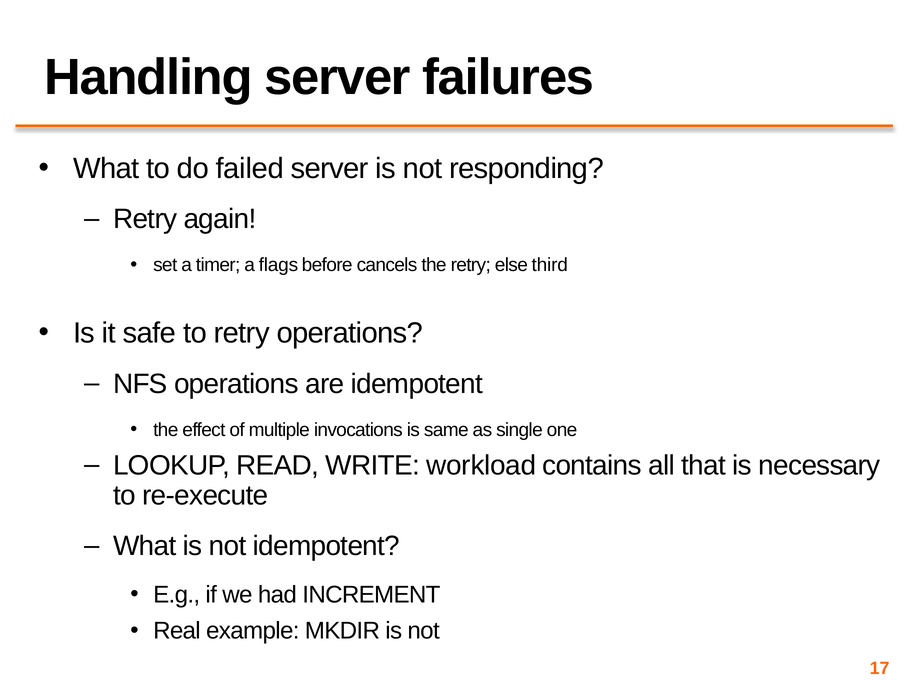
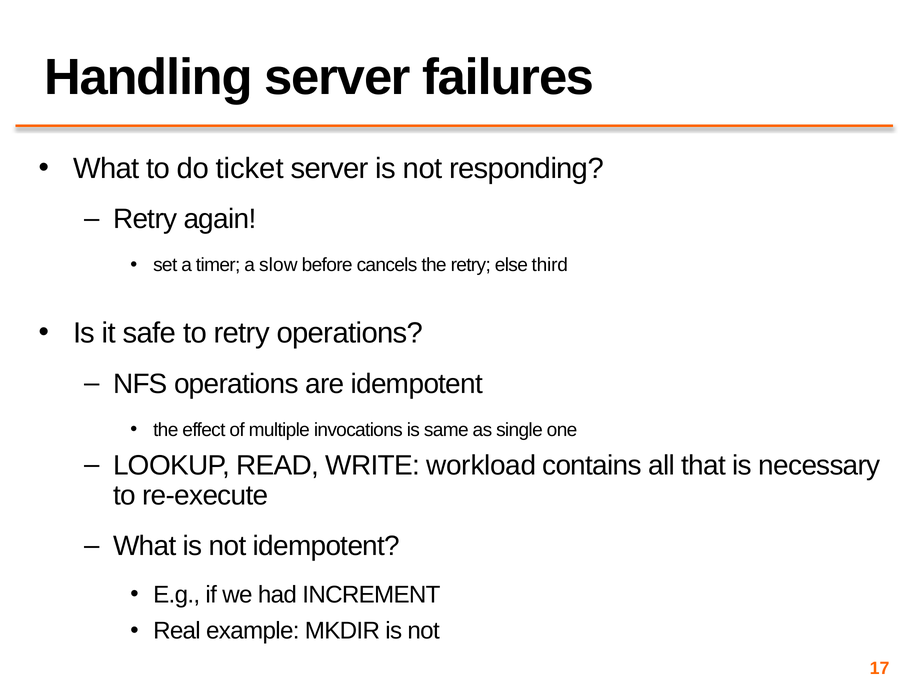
failed: failed -> ticket
flags: flags -> slow
